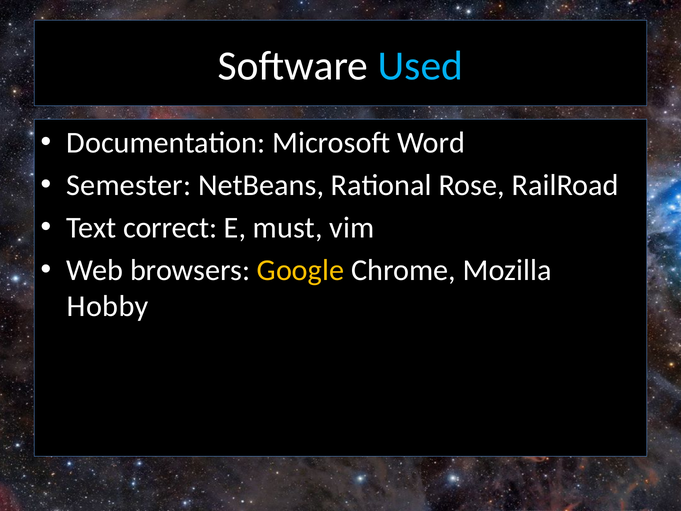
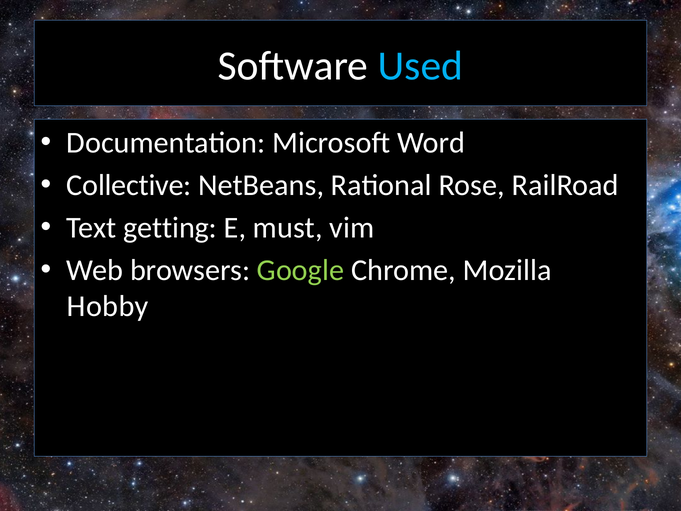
Semester: Semester -> Collective
correct: correct -> getting
Google colour: yellow -> light green
